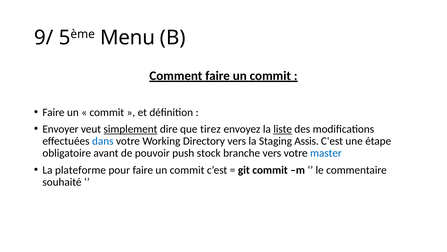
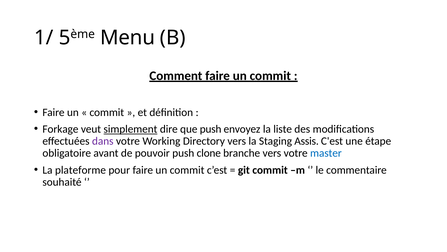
9/: 9/ -> 1/
Envoyer: Envoyer -> Forkage
que tirez: tirez -> push
liste underline: present -> none
dans colour: blue -> purple
stock: stock -> clone
